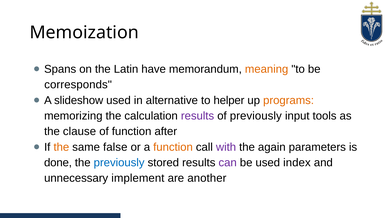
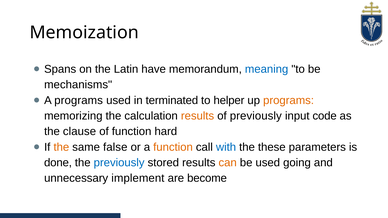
meaning colour: orange -> blue
corresponds: corresponds -> mechanisms
A slideshow: slideshow -> programs
alternative: alternative -> terminated
results at (198, 116) colour: purple -> orange
tools: tools -> code
after: after -> hard
with colour: purple -> blue
again: again -> these
can colour: purple -> orange
index: index -> going
another: another -> become
